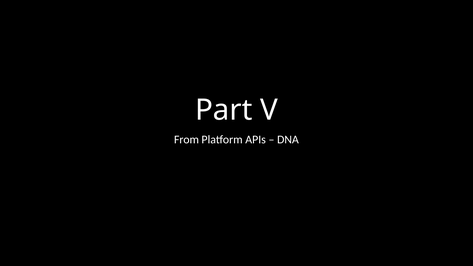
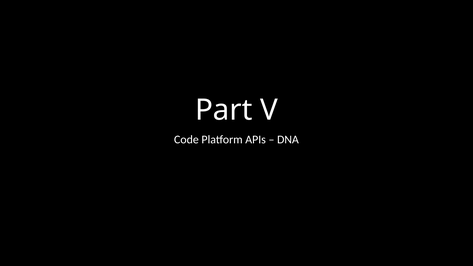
From: From -> Code
